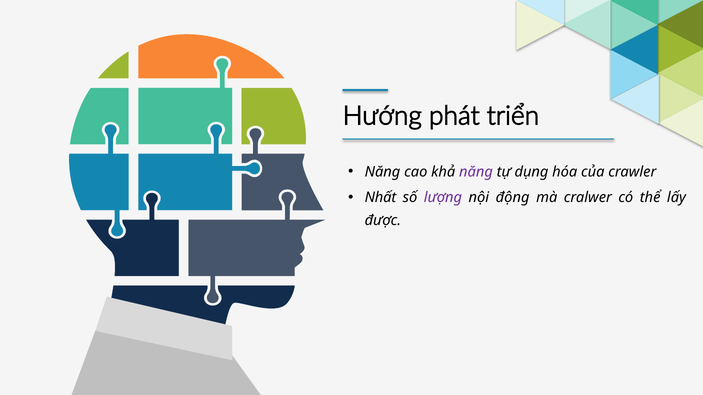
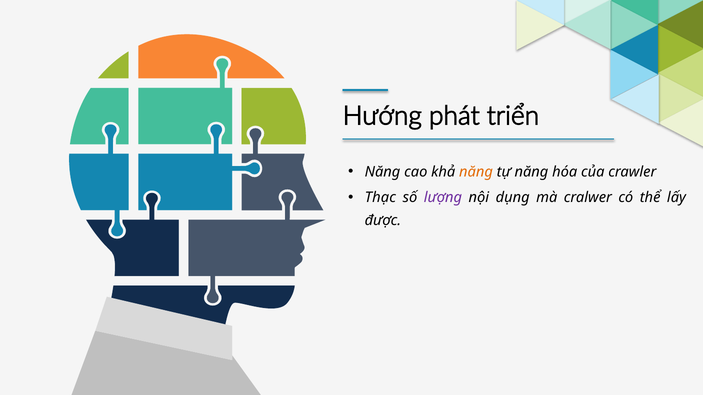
năng at (476, 172) colour: purple -> orange
tự dụng: dụng -> năng
Nhất: Nhất -> Thạc
động: động -> dụng
